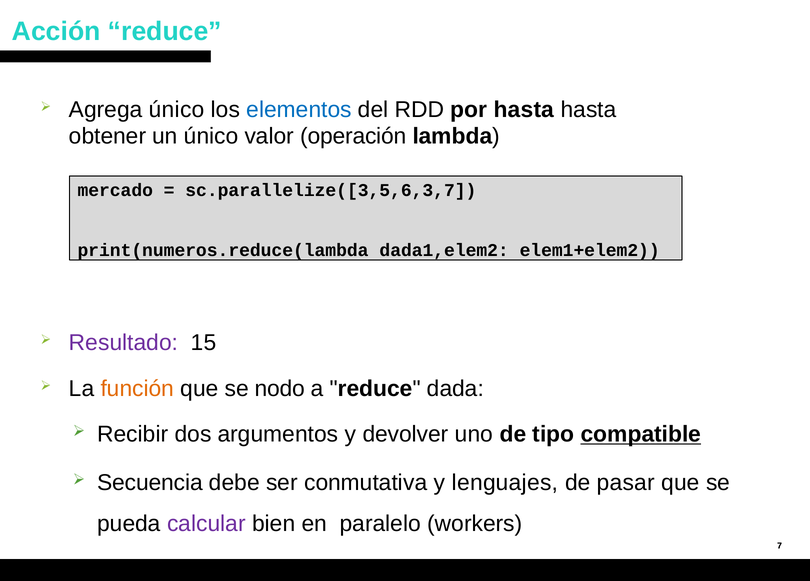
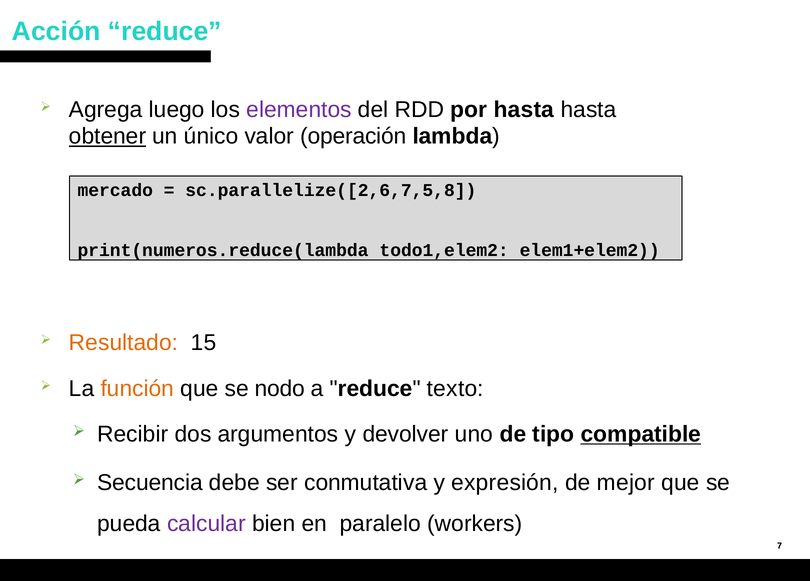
Agrega único: único -> luego
elementos colour: blue -> purple
obtener underline: none -> present
sc.parallelize([3,5,6,3,7: sc.parallelize([3,5,6,3,7 -> sc.parallelize([2,6,7,5,8
dada1,elem2: dada1,elem2 -> todo1,elem2
Resultado colour: purple -> orange
dada: dada -> texto
lenguajes: lenguajes -> expresión
pasar: pasar -> mejor
